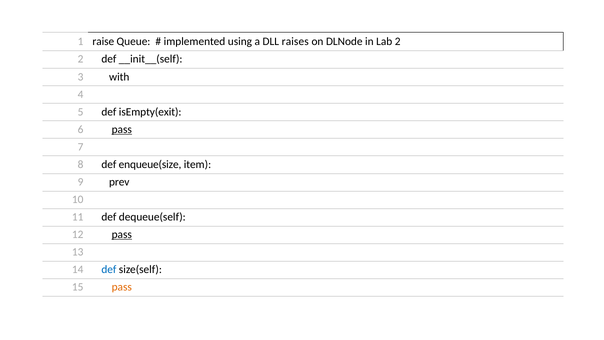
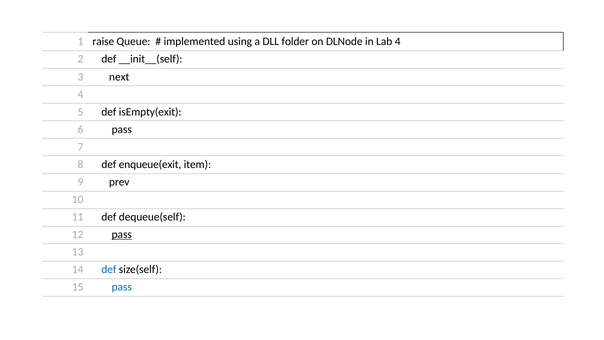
raises: raises -> folder
Lab 2: 2 -> 4
with: with -> next
pass at (122, 129) underline: present -> none
enqueue(size: enqueue(size -> enqueue(exit
pass at (122, 287) colour: orange -> blue
